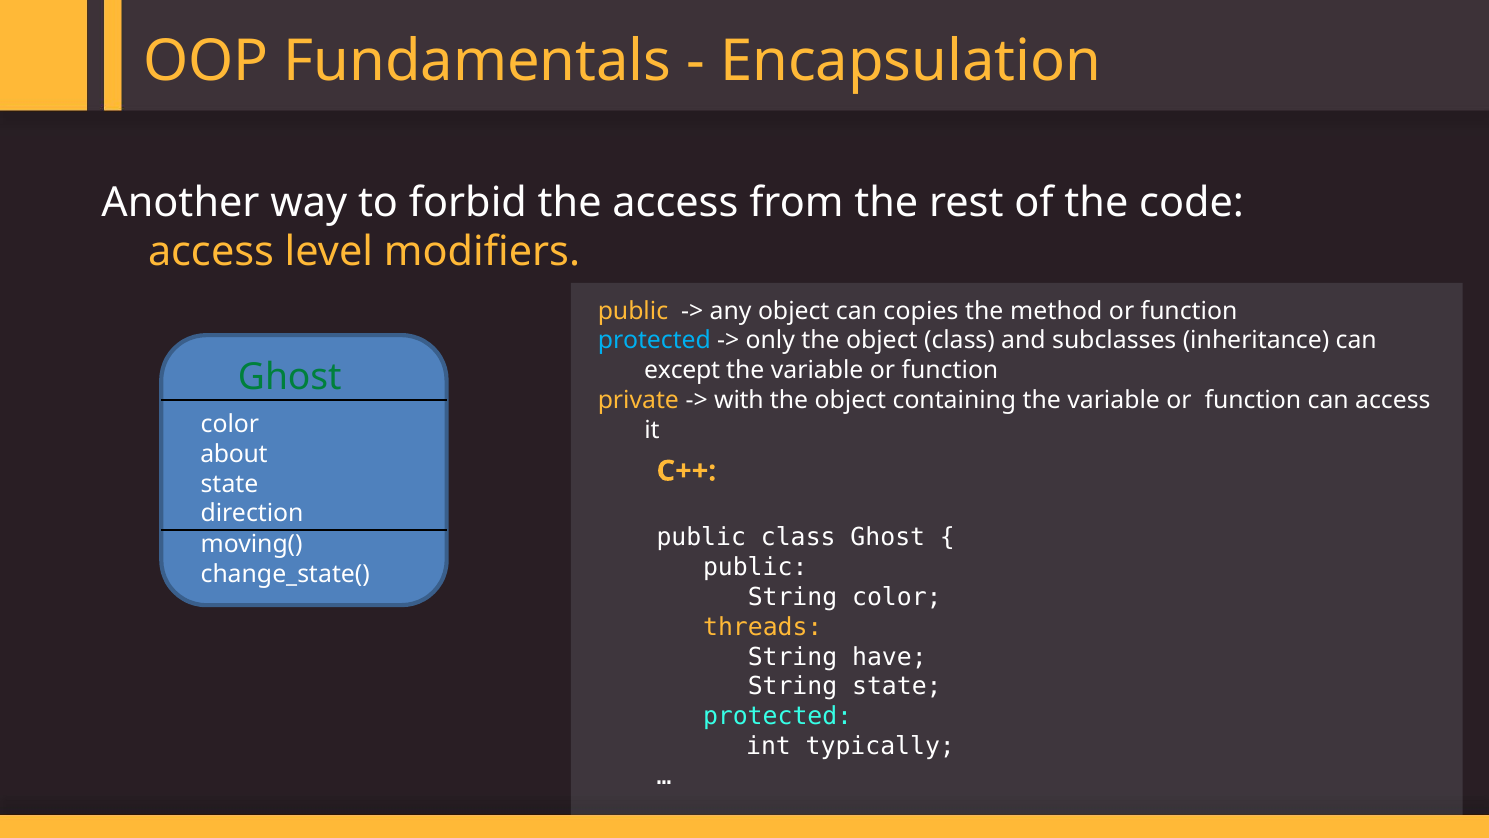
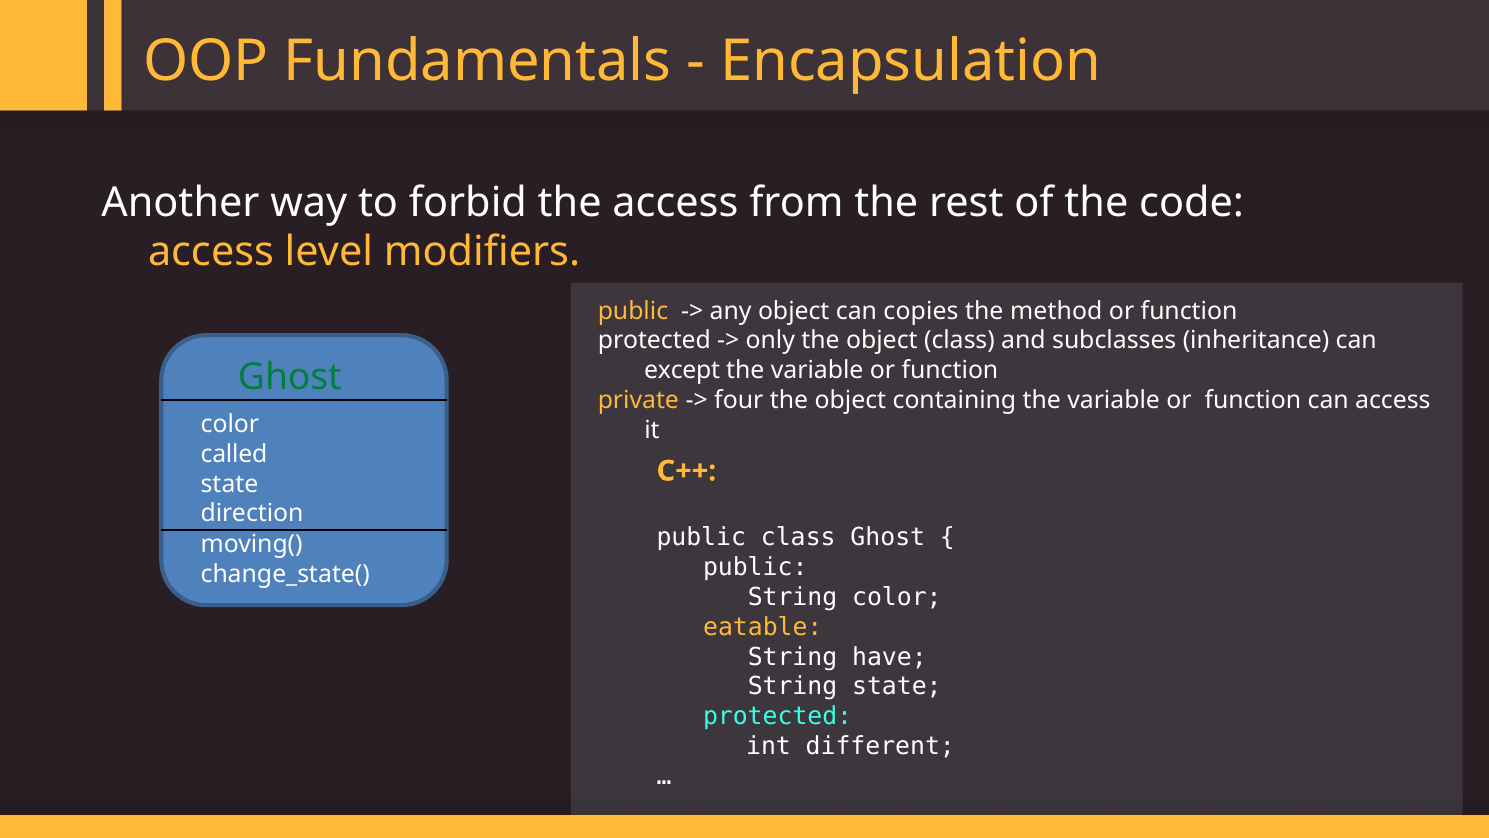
protected at (654, 341) colour: light blue -> white
with: with -> four
about: about -> called
threads: threads -> eatable
typically: typically -> different
